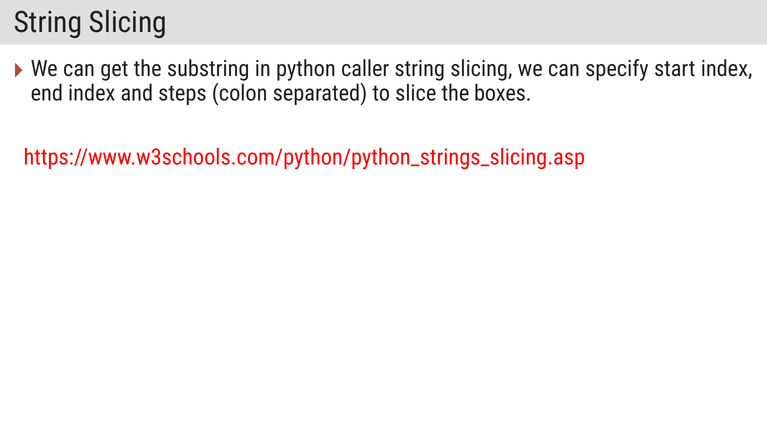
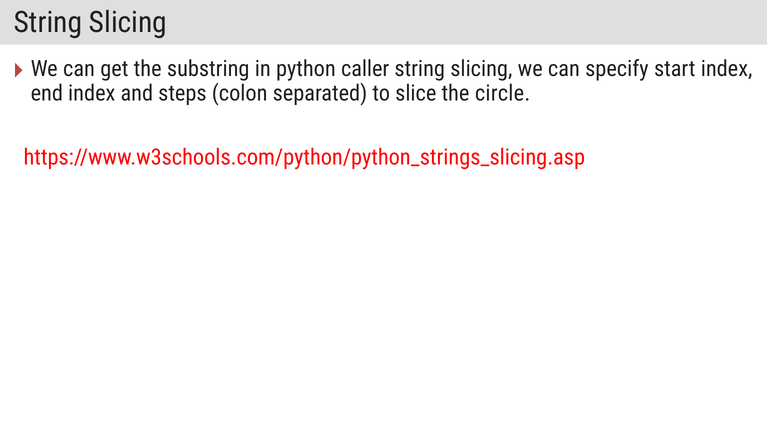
boxes: boxes -> circle
